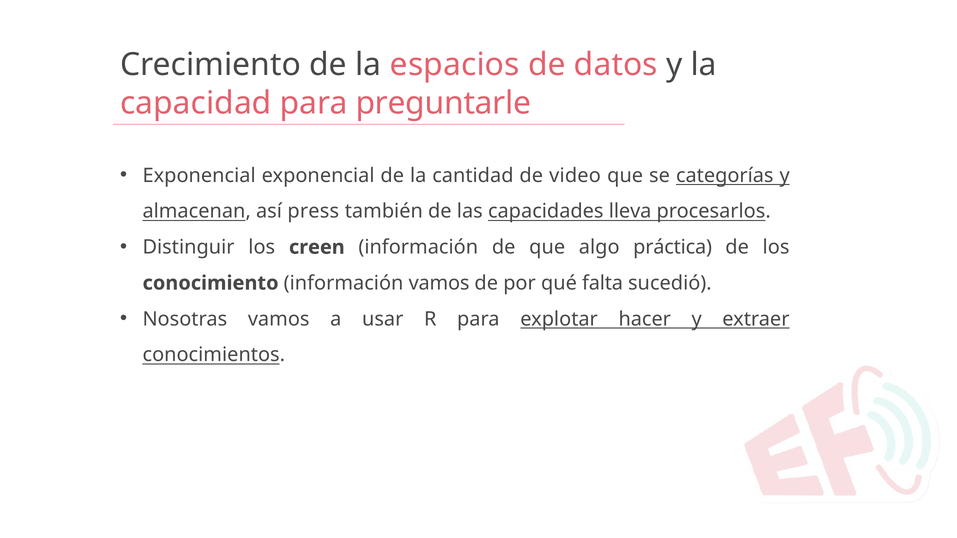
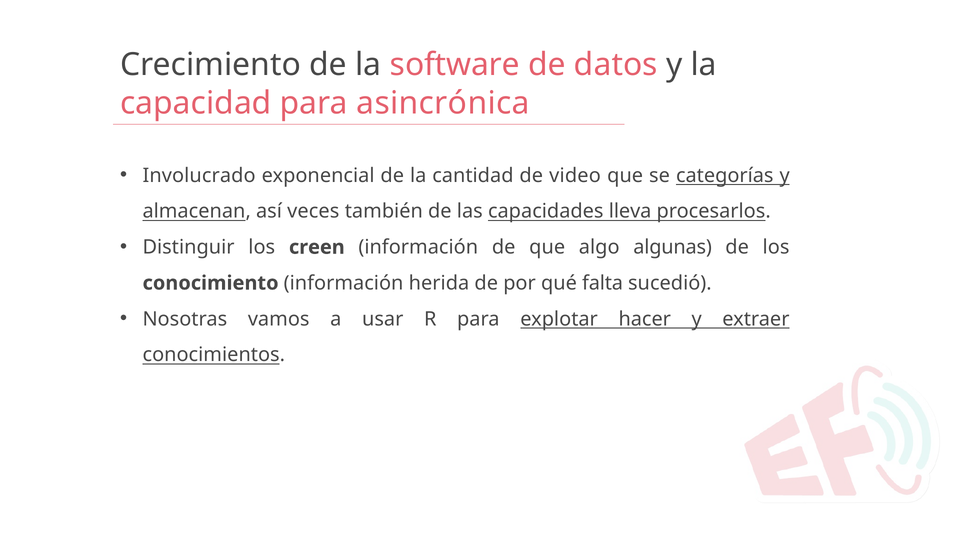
espacios: espacios -> software
preguntarle: preguntarle -> asincrónica
Exponencial at (199, 176): Exponencial -> Involucrado
press: press -> veces
práctica: práctica -> algunas
información vamos: vamos -> herida
